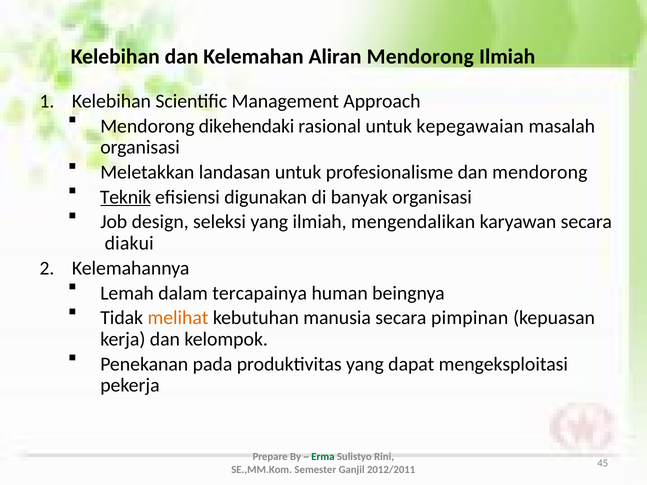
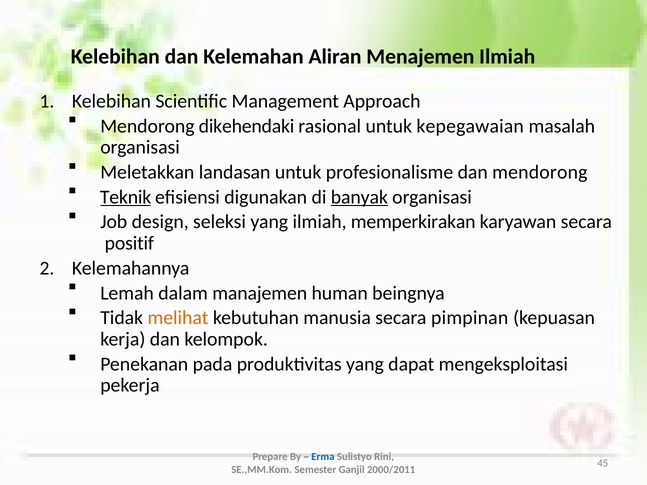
Aliran Mendorong: Mendorong -> Menajemen
banyak underline: none -> present
mengendalikan: mengendalikan -> memperkirakan
diakui: diakui -> positif
tercapainya: tercapainya -> manajemen
Erma colour: green -> blue
2012/2011: 2012/2011 -> 2000/2011
